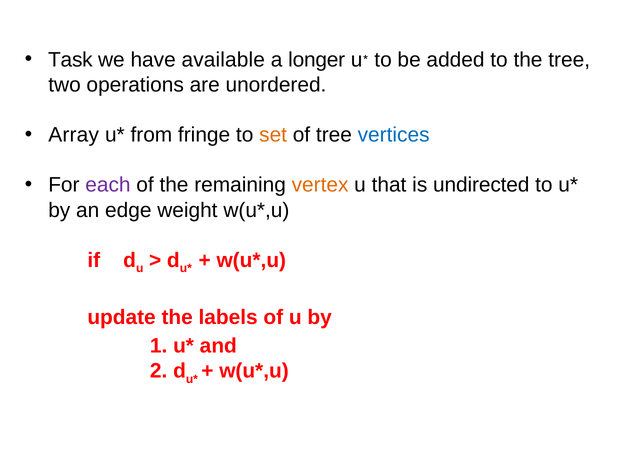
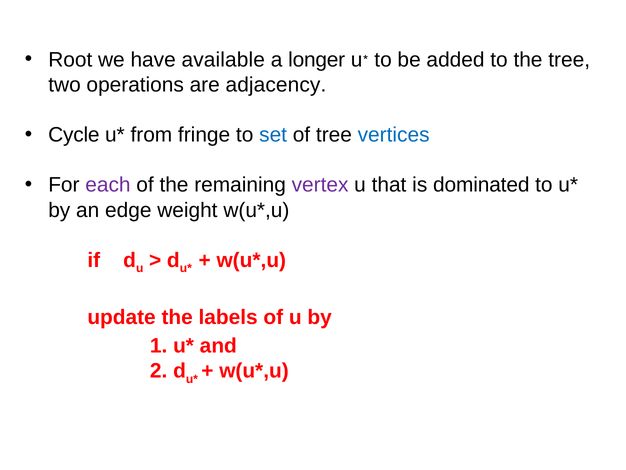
Task: Task -> Root
unordered: unordered -> adjacency
Array: Array -> Cycle
set colour: orange -> blue
vertex colour: orange -> purple
undirected: undirected -> dominated
